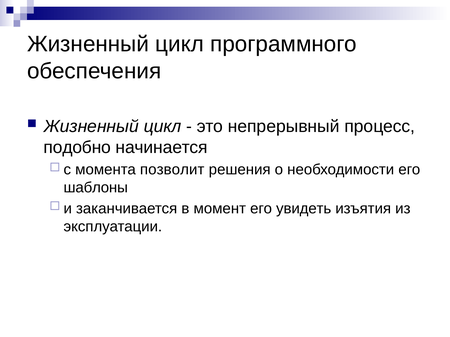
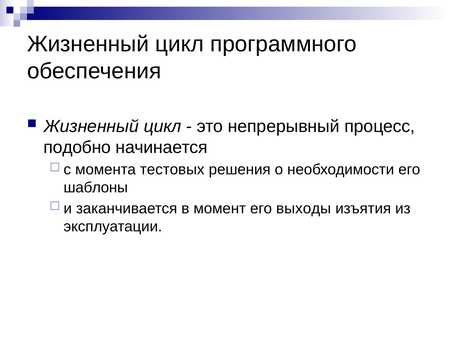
позволит: позволит -> тестовых
увидеть: увидеть -> выходы
